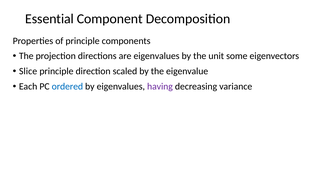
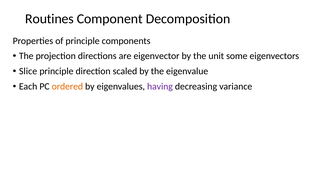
Essential: Essential -> Routines
are eigenvalues: eigenvalues -> eigenvector
ordered colour: blue -> orange
